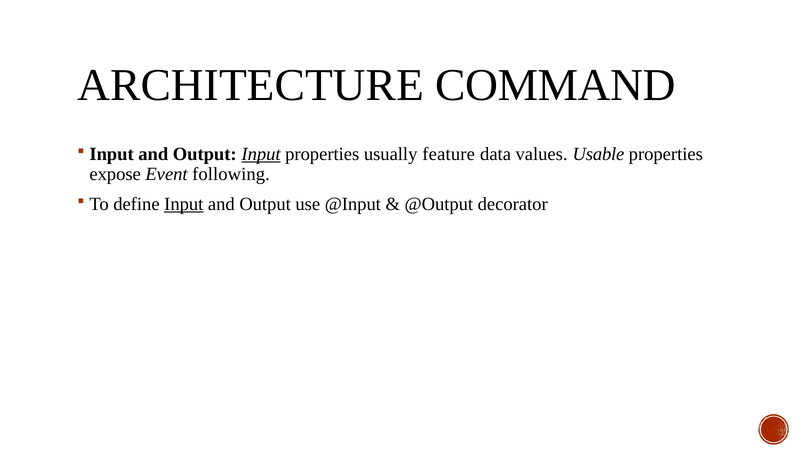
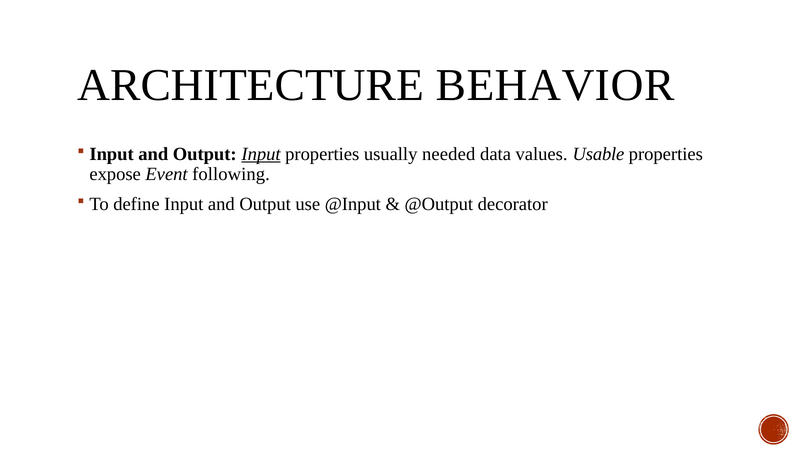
COMMAND: COMMAND -> BEHAVIOR
feature: feature -> needed
Input at (184, 204) underline: present -> none
